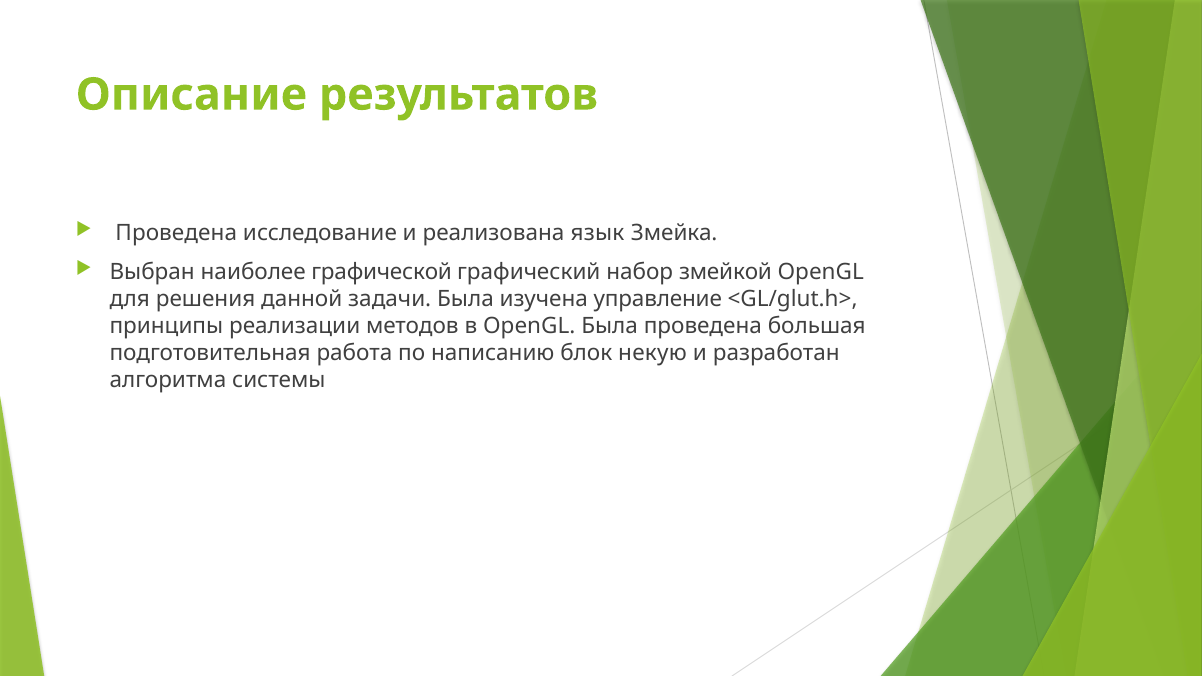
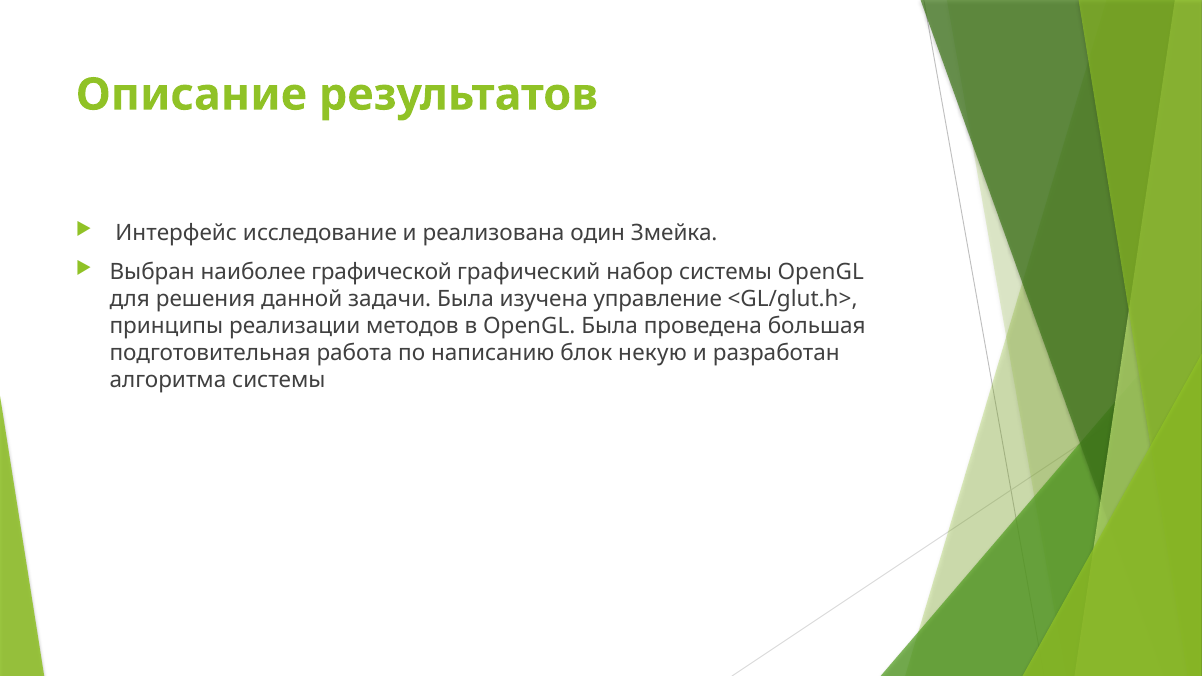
Проведена at (176, 233): Проведена -> Интерфейс
язык: язык -> один
набор змейкой: змейкой -> системы
